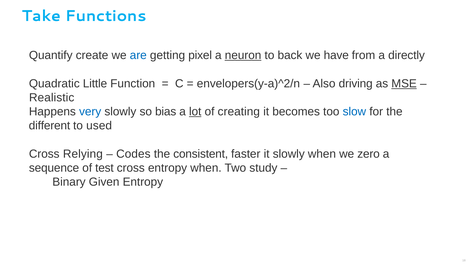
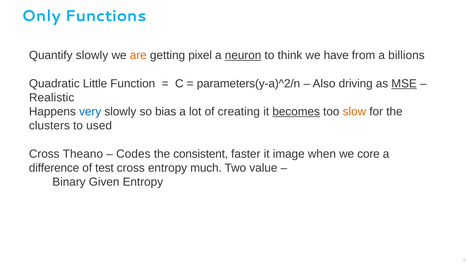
Take: Take -> Only
Quantify create: create -> slowly
are colour: blue -> orange
back: back -> think
directly: directly -> billions
envelopers(y-a)^2/n: envelopers(y-a)^2/n -> parameters(y-a)^2/n
lot underline: present -> none
becomes underline: none -> present
slow colour: blue -> orange
different: different -> clusters
Relying: Relying -> Theano
it slowly: slowly -> image
zero: zero -> core
sequence: sequence -> difference
entropy when: when -> much
study: study -> value
